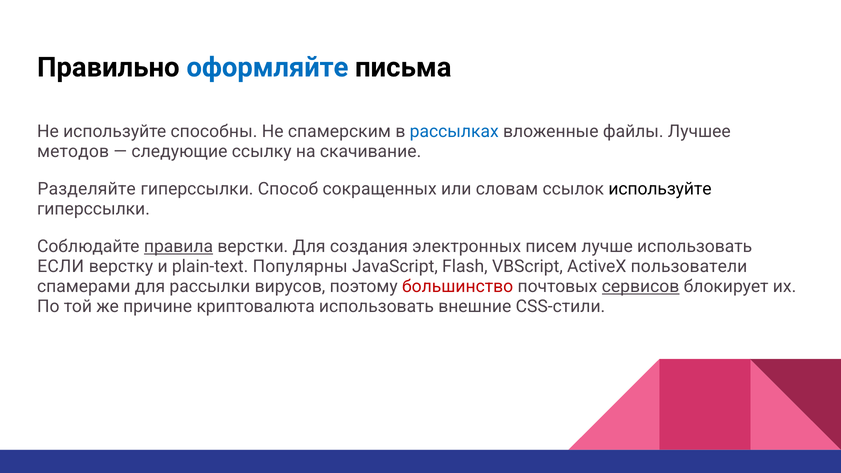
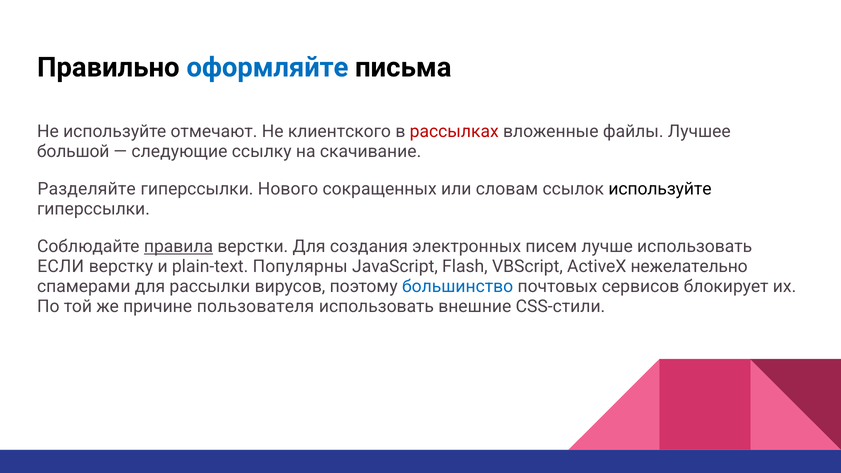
способны: способны -> отмечают
спамерским: спамерским -> клиентского
рассылках colour: blue -> red
методов: методов -> большой
Способ: Способ -> Нового
пользователи: пользователи -> нежелательно
большинство colour: red -> blue
сервисов underline: present -> none
криптовалюта: криптовалюта -> пользователя
